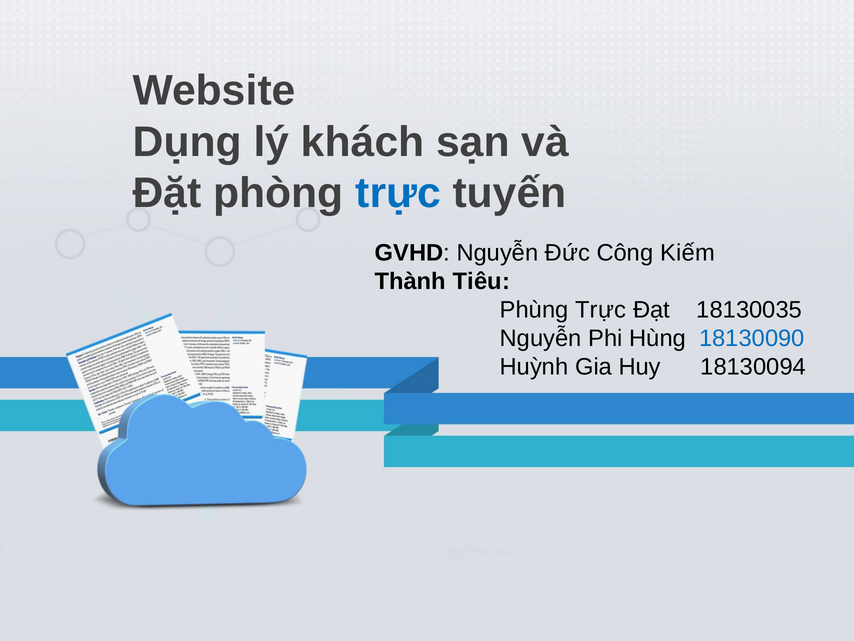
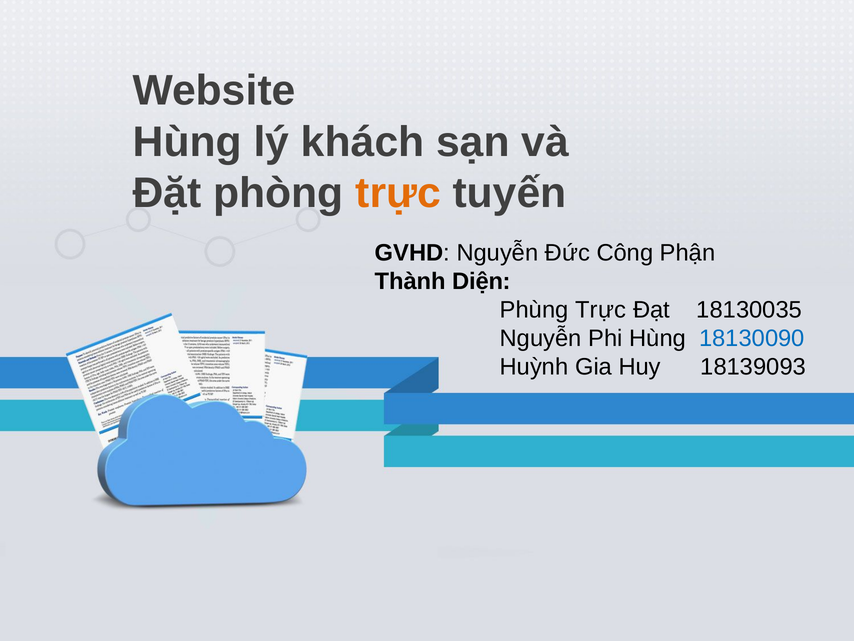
Dụng at (187, 142): Dụng -> Hùng
trực at (398, 193) colour: blue -> orange
Kiếm: Kiếm -> Phận
Tiêu: Tiêu -> Diện
18130094: 18130094 -> 18139093
